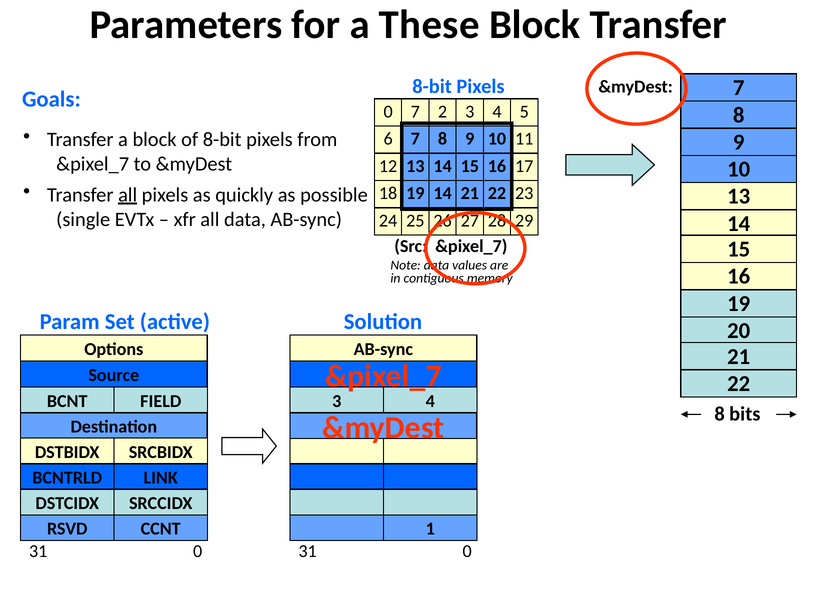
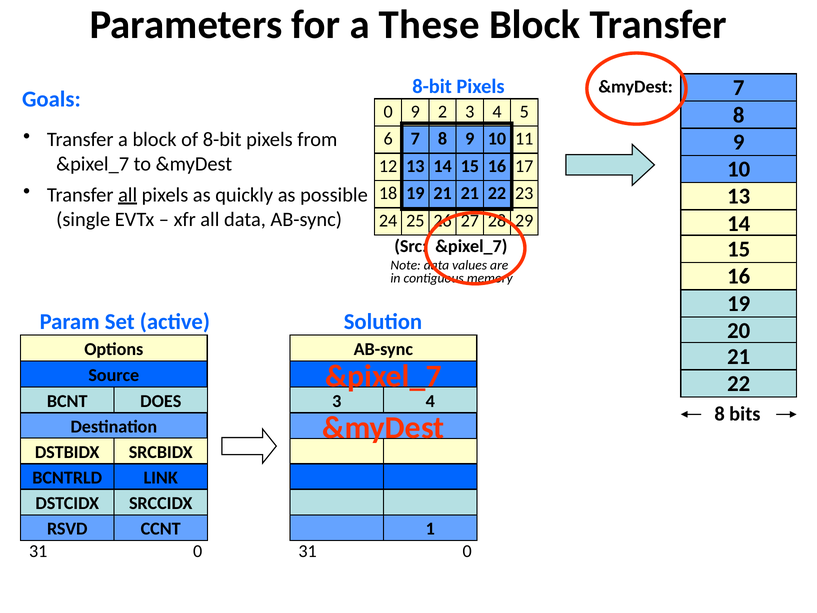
0 7: 7 -> 9
19 14: 14 -> 21
FIELD at (161, 401): FIELD -> DOES
